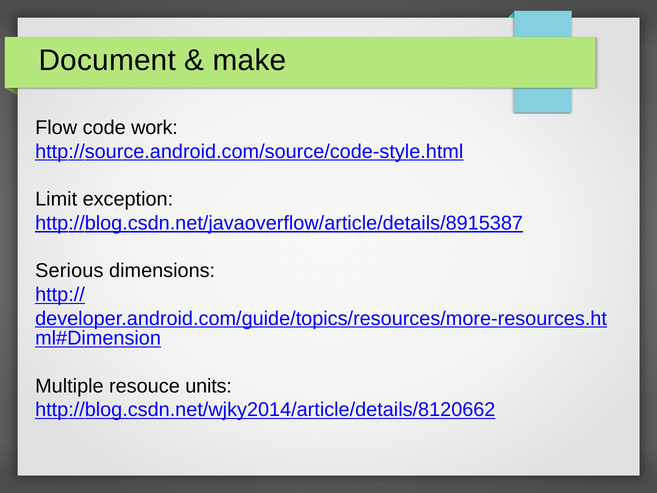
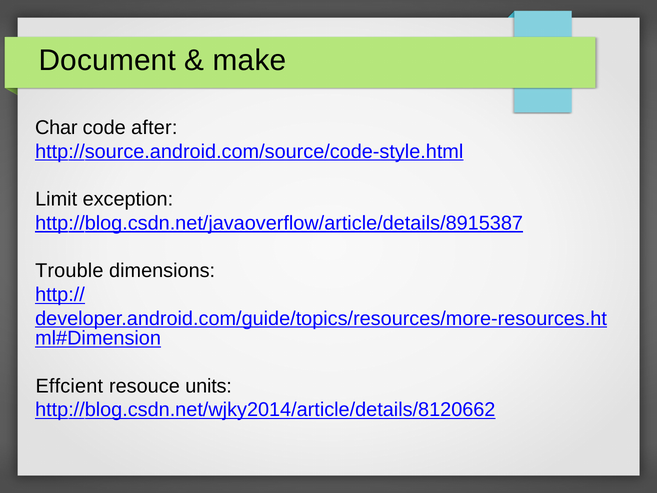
Flow: Flow -> Char
work: work -> after
Serious: Serious -> Trouble
Multiple: Multiple -> Effcient
